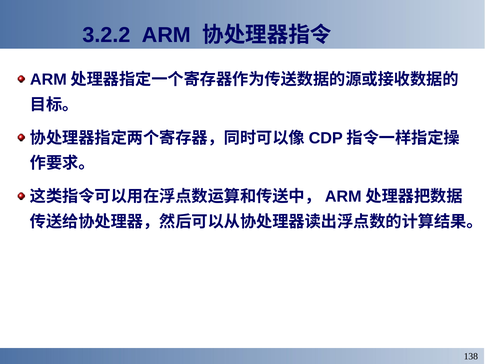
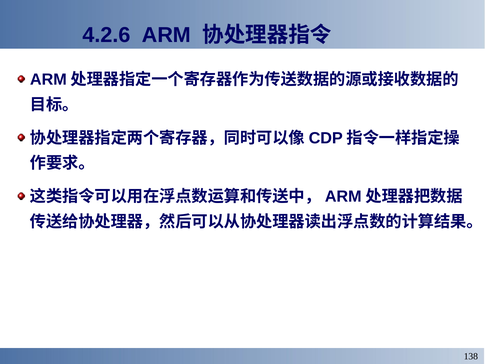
3.2.2: 3.2.2 -> 4.2.6
